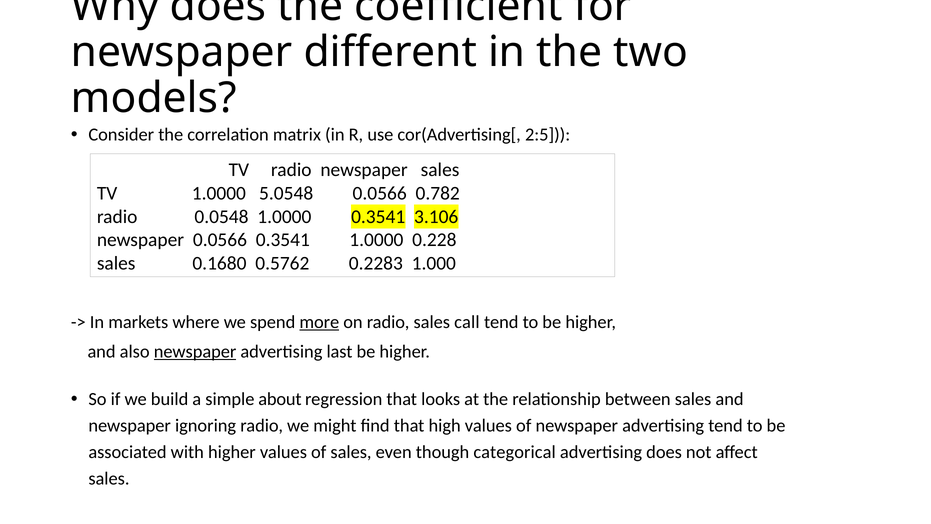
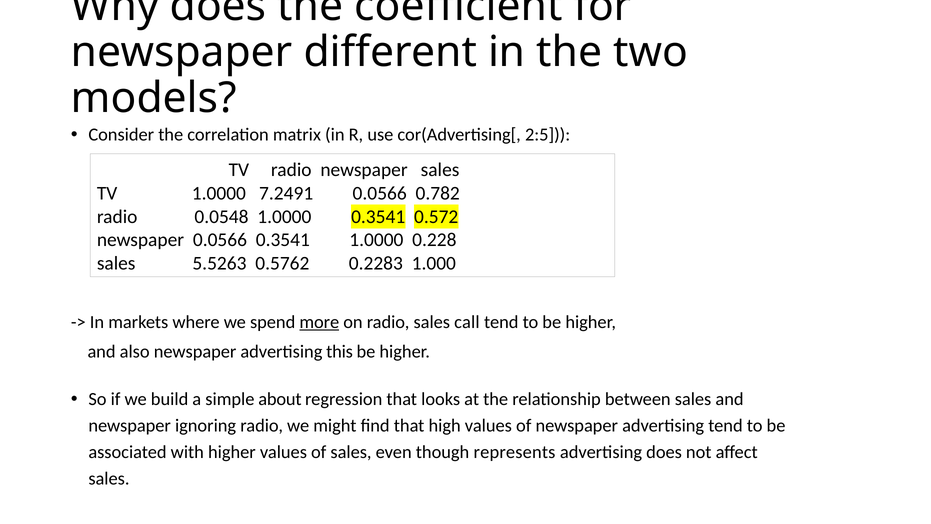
5.0548: 5.0548 -> 7.2491
3.106: 3.106 -> 0.572
0.1680: 0.1680 -> 5.5263
newspaper at (195, 352) underline: present -> none
last: last -> this
categorical: categorical -> represents
